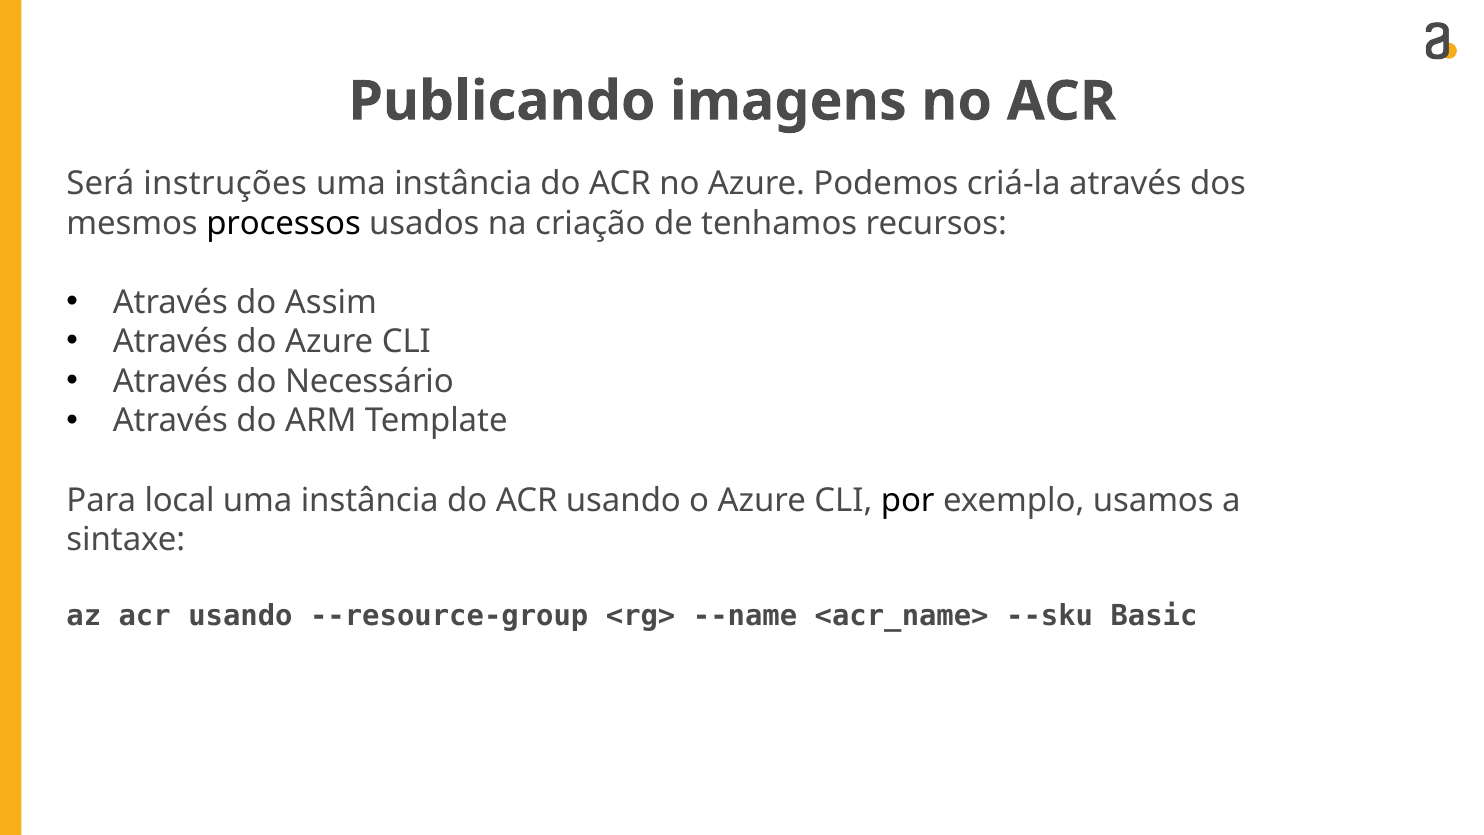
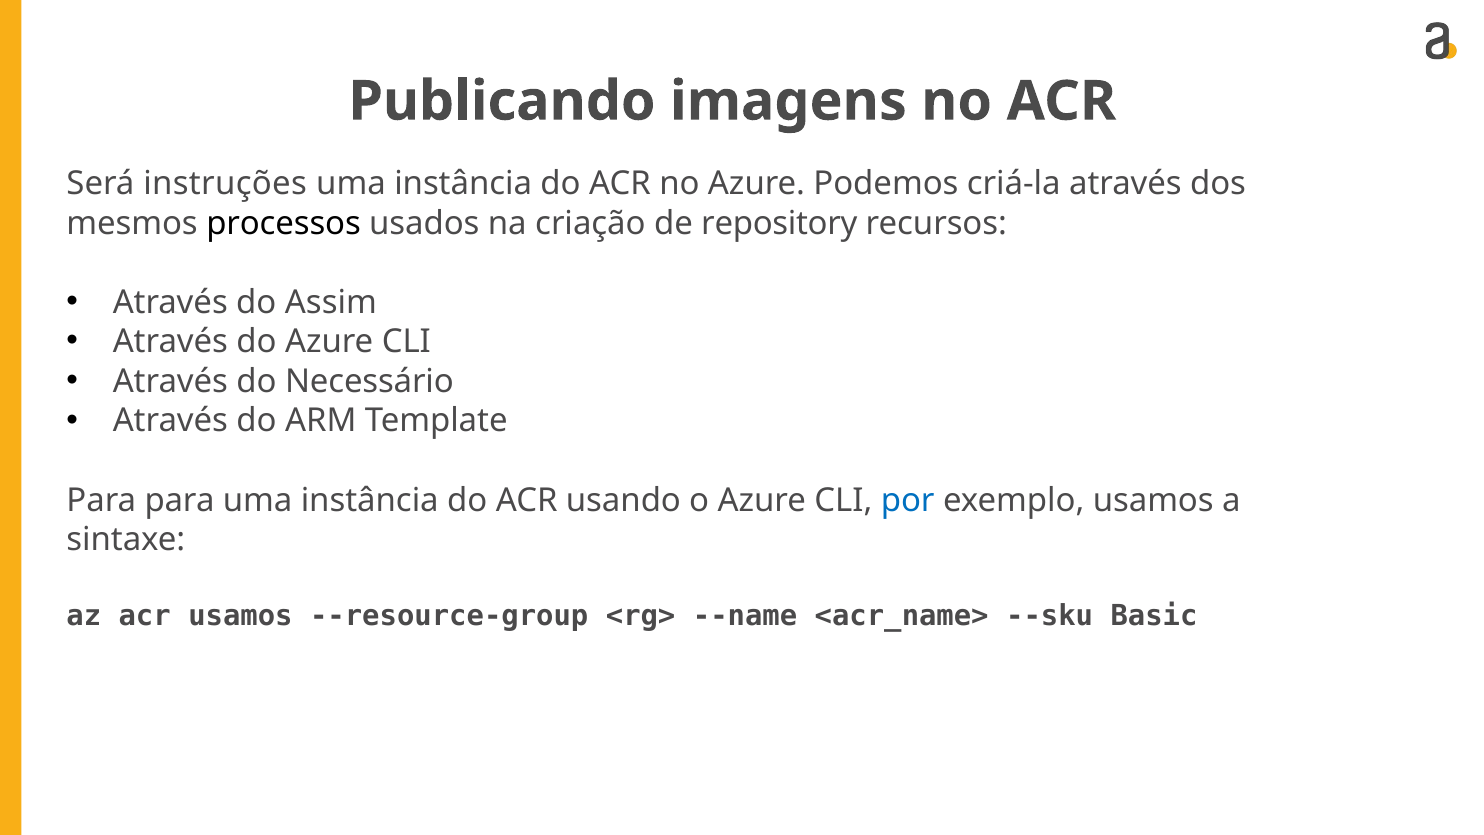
tenhamos: tenhamos -> repository
Para local: local -> para
por colour: black -> blue
az acr usando: usando -> usamos
